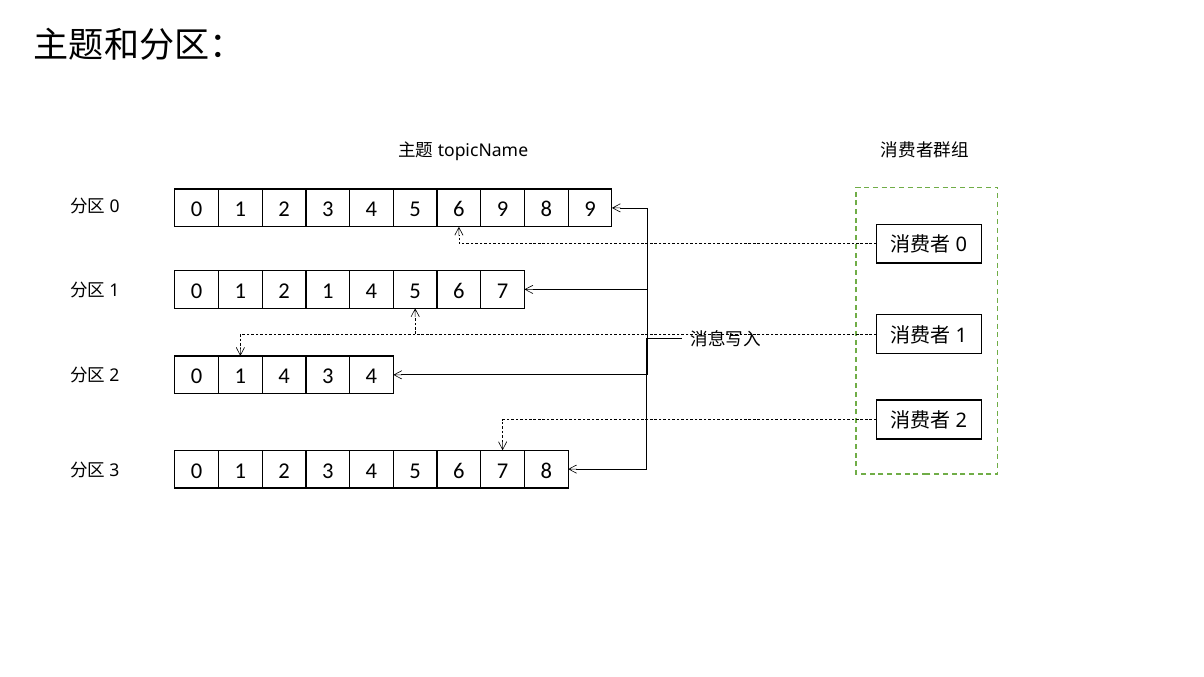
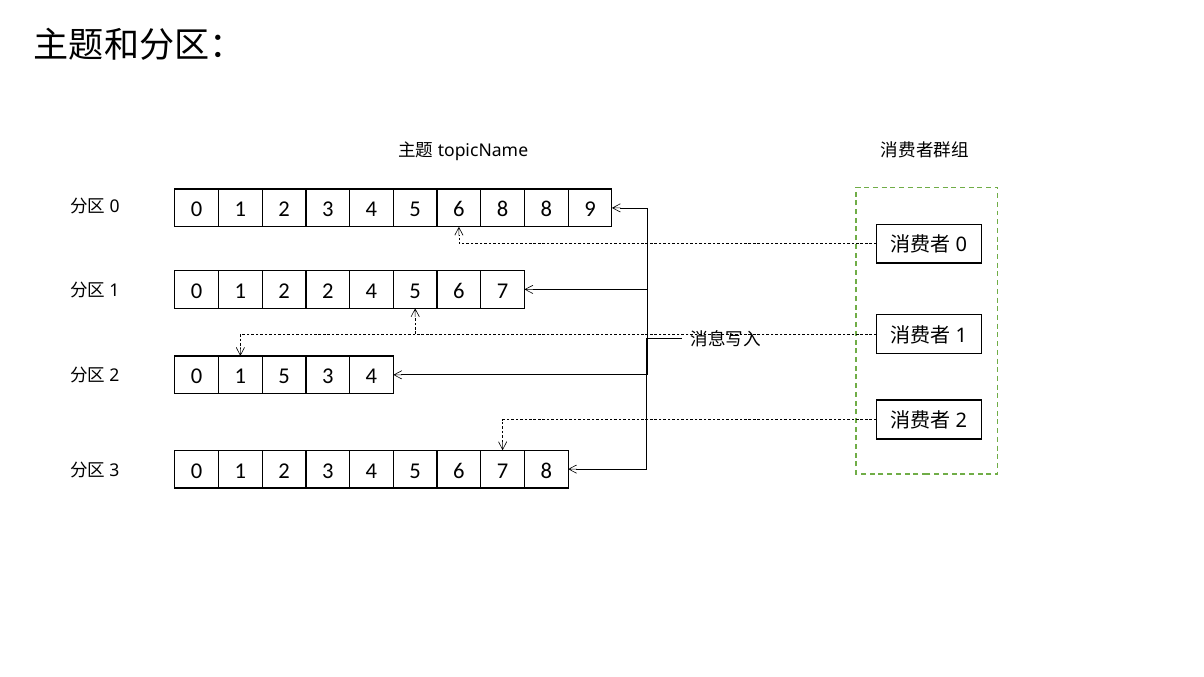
6 9: 9 -> 8
2 1: 1 -> 2
0 1 4: 4 -> 5
